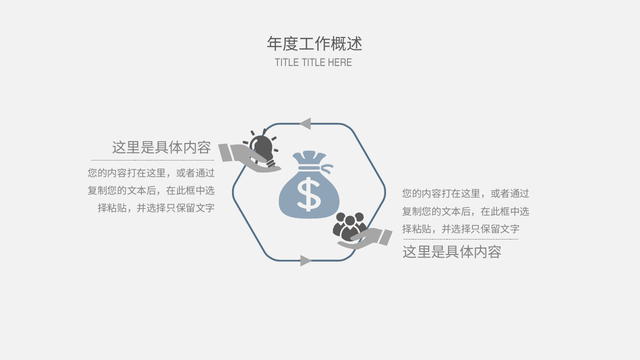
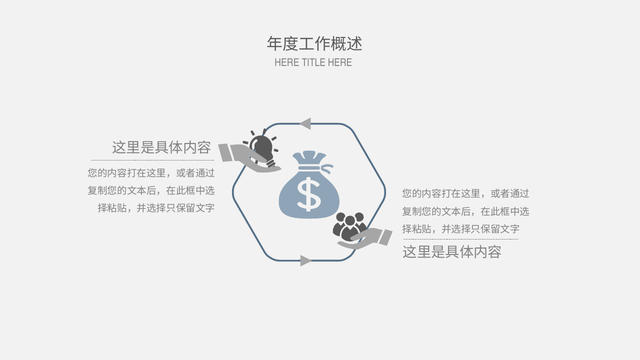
TITLE at (287, 63): TITLE -> HERE
